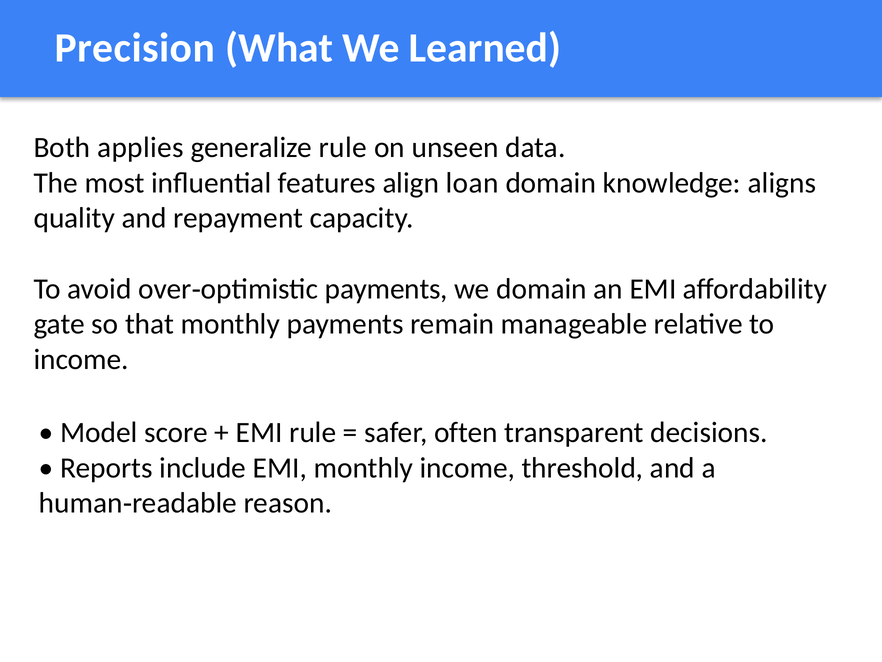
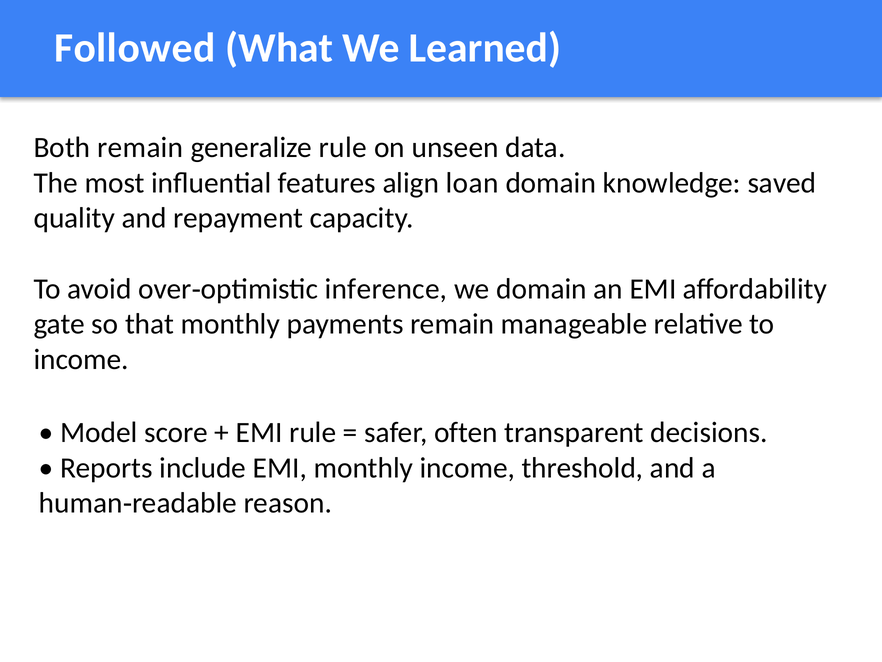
Precision: Precision -> Followed
Both applies: applies -> remain
aligns: aligns -> saved
payments at (386, 289): payments -> inference
